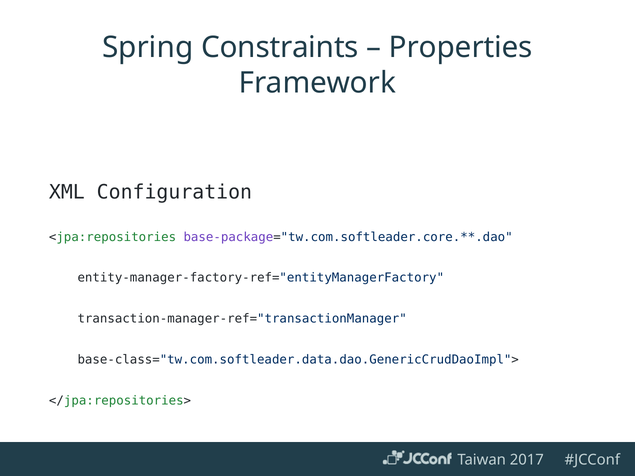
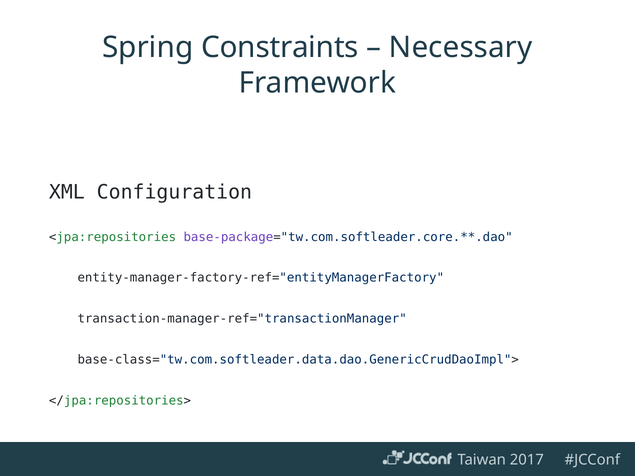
Properties: Properties -> Necessary
